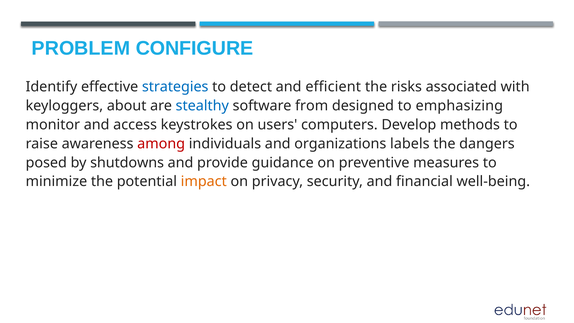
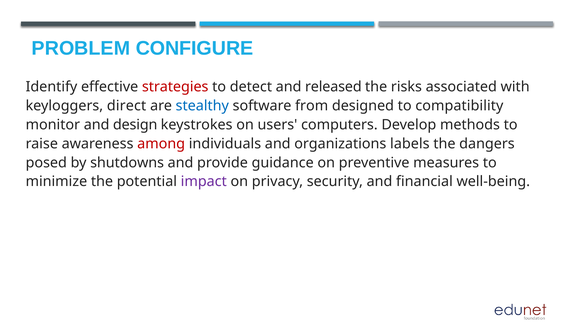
strategies colour: blue -> red
efficient: efficient -> released
about: about -> direct
emphasizing: emphasizing -> compatibility
access: access -> design
impact colour: orange -> purple
